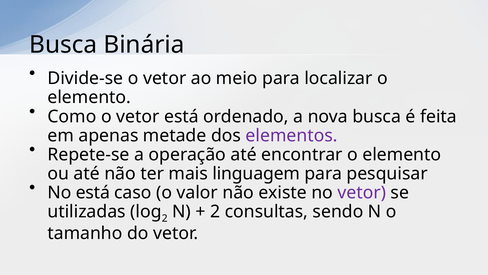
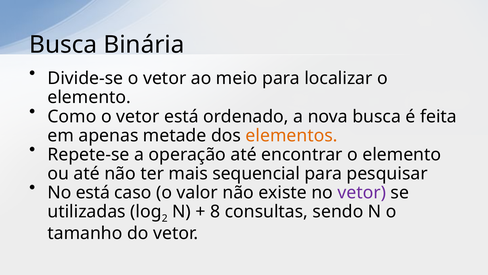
elementos colour: purple -> orange
linguagem: linguagem -> sequencial
2 at (215, 211): 2 -> 8
